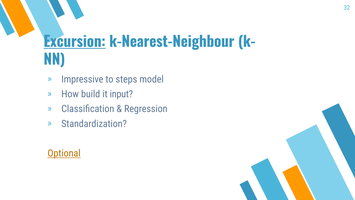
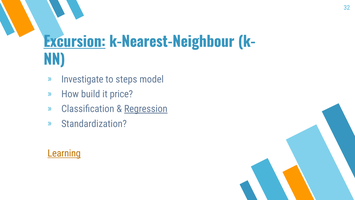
Impressive: Impressive -> Investigate
input: input -> price
Regression underline: none -> present
Optional: Optional -> Learning
